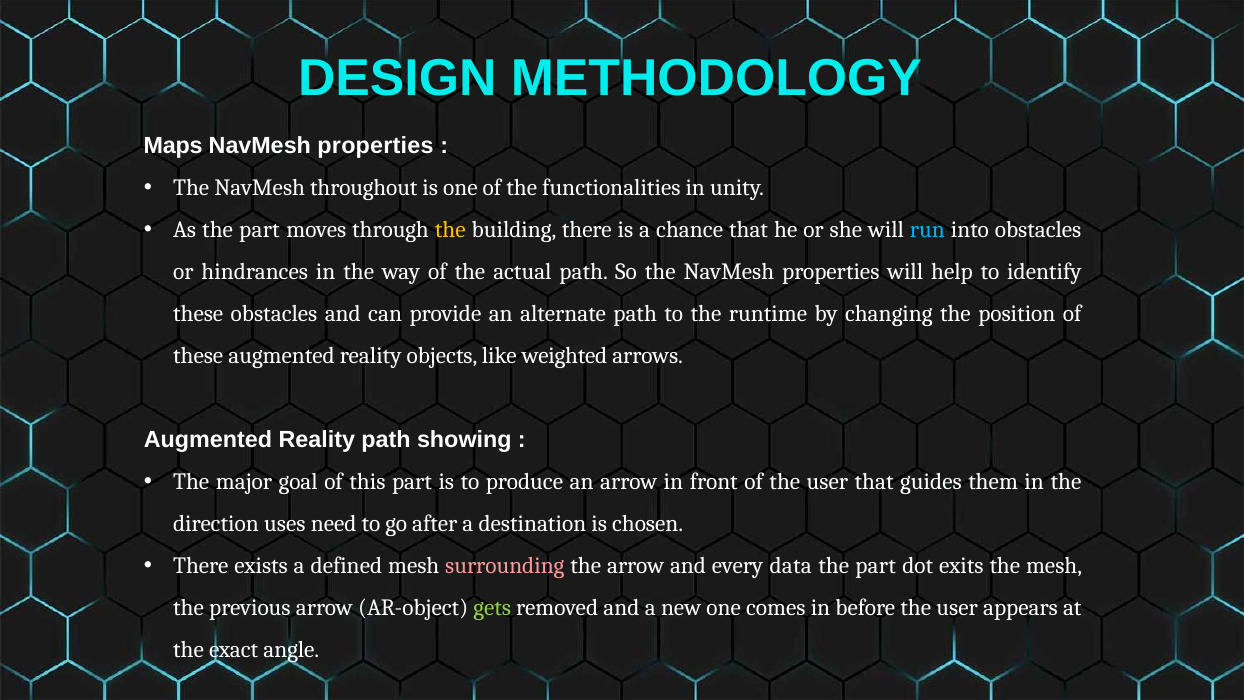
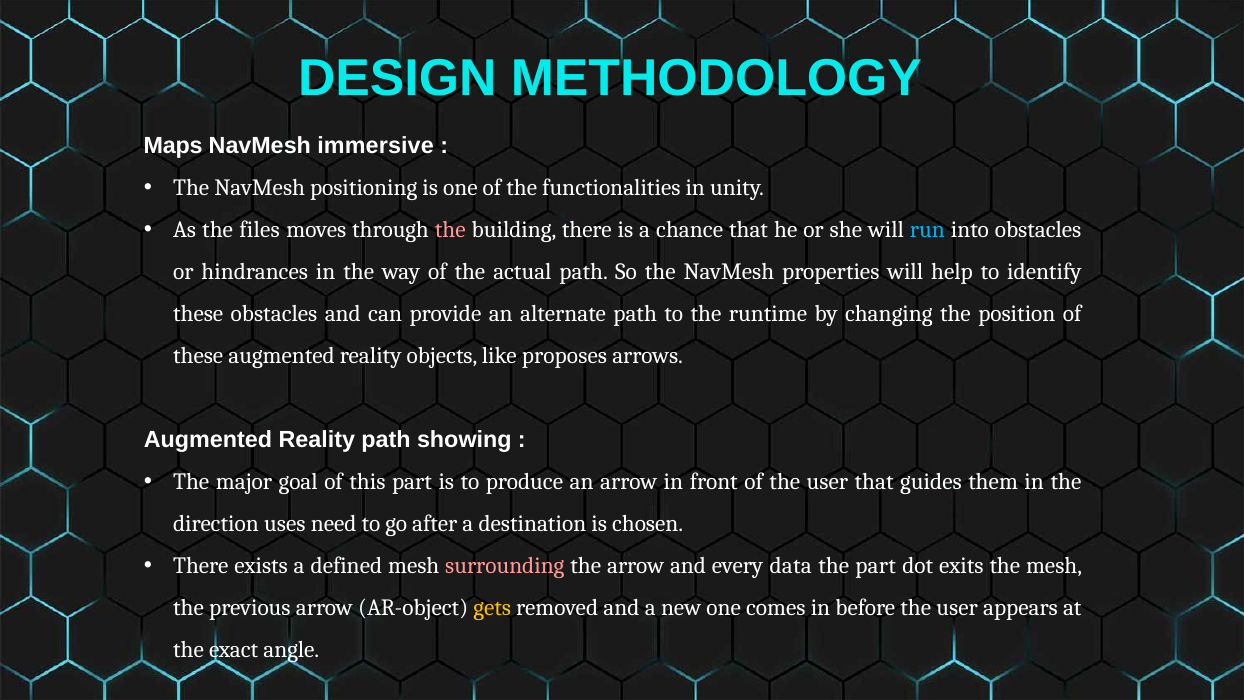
properties at (376, 146): properties -> immersive
throughout: throughout -> positioning
As the part: part -> files
the at (450, 230) colour: yellow -> pink
weighted: weighted -> proposes
gets colour: light green -> yellow
